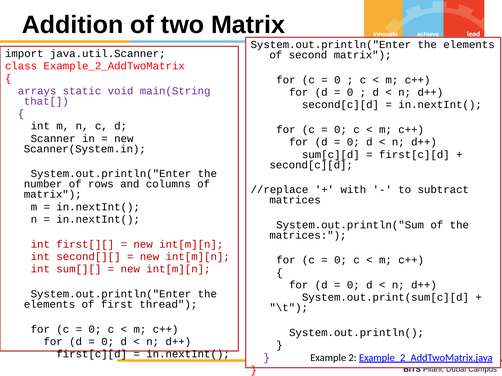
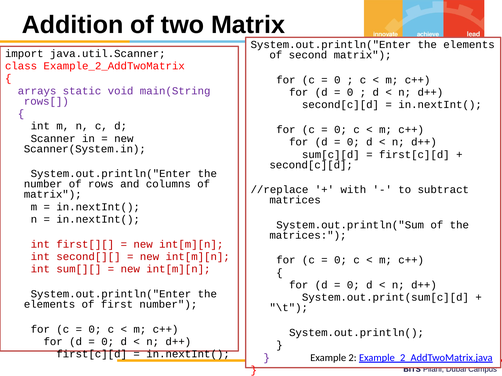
that[: that[ -> rows[
first thread: thread -> number
